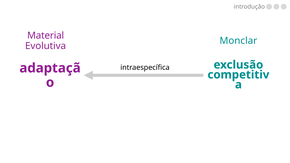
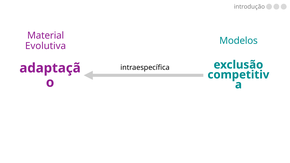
Monclar: Monclar -> Modelos
